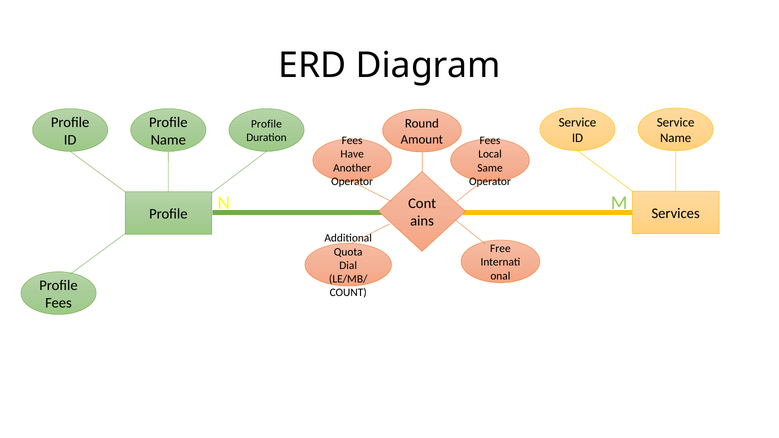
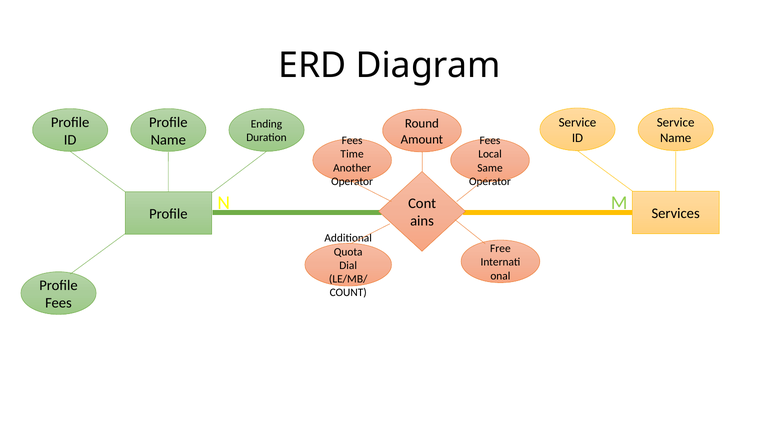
Profile at (266, 124): Profile -> Ending
Have: Have -> Time
